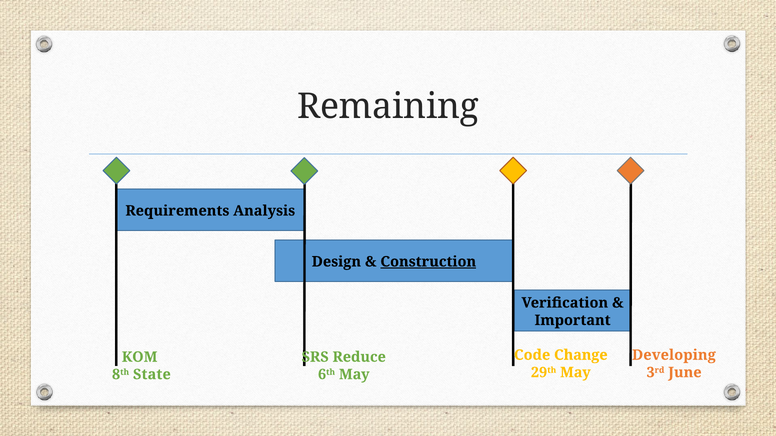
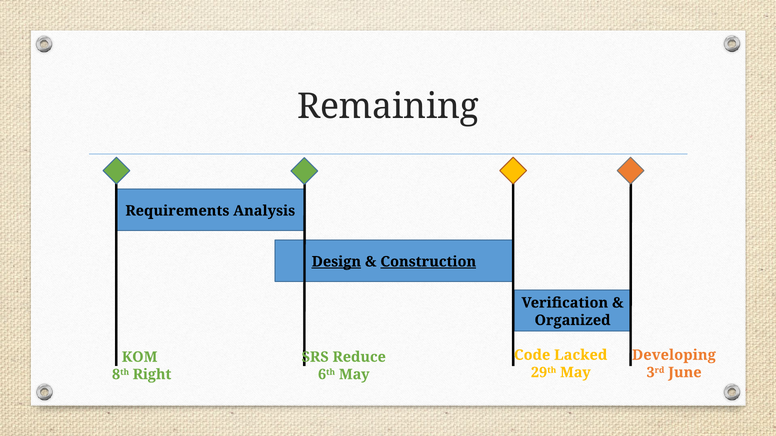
Design underline: none -> present
Important: Important -> Organized
Change: Change -> Lacked
State: State -> Right
